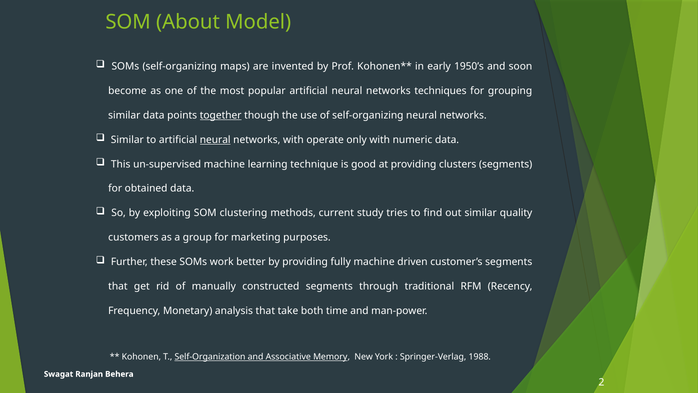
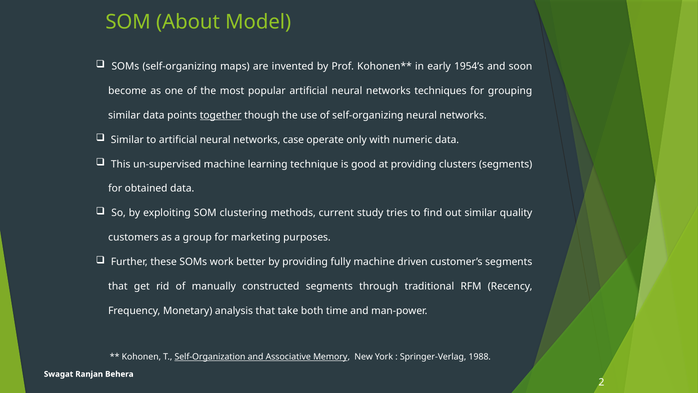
1950’s: 1950’s -> 1954’s
neural at (215, 140) underline: present -> none
networks with: with -> case
